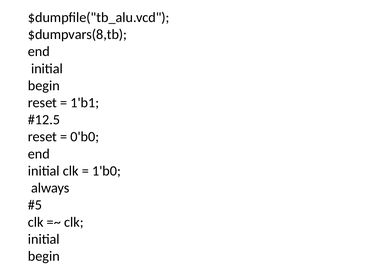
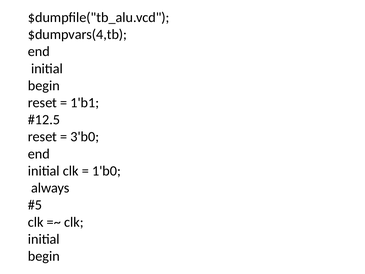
$dumpvars(8,tb: $dumpvars(8,tb -> $dumpvars(4,tb
0'b0: 0'b0 -> 3'b0
